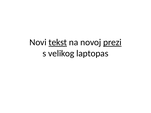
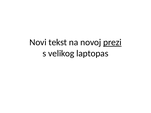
tekst underline: present -> none
